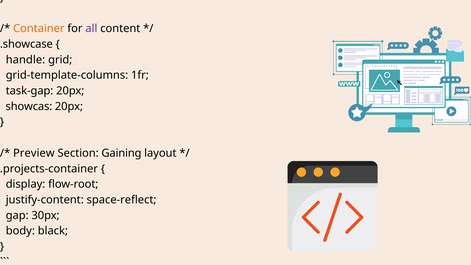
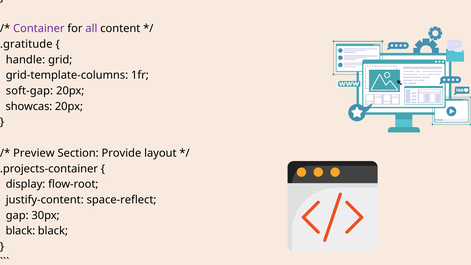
Container colour: orange -> purple
.showcase: .showcase -> .gratitude
task-gap: task-gap -> soft-gap
Gaining: Gaining -> Provide
body at (20, 231): body -> black
